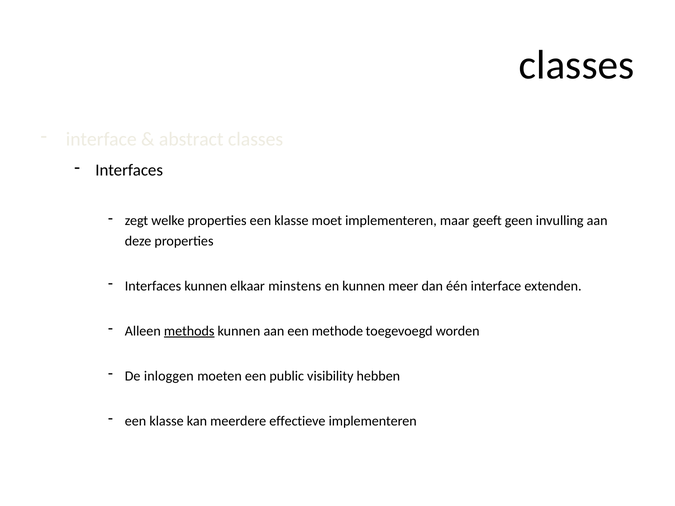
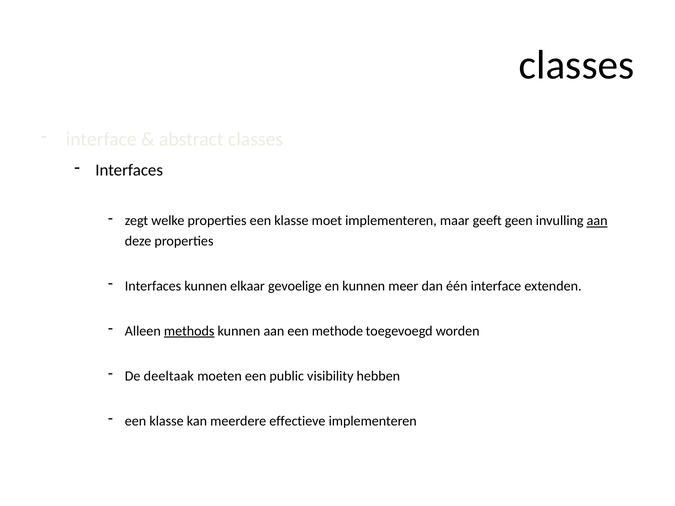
aan at (597, 221) underline: none -> present
minstens: minstens -> gevoelige
inloggen: inloggen -> deeltaak
